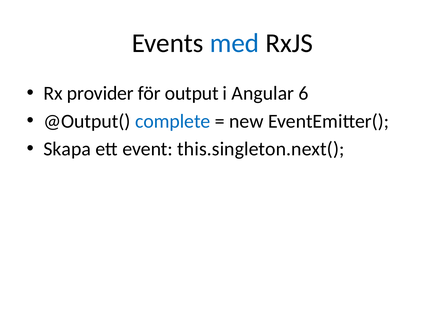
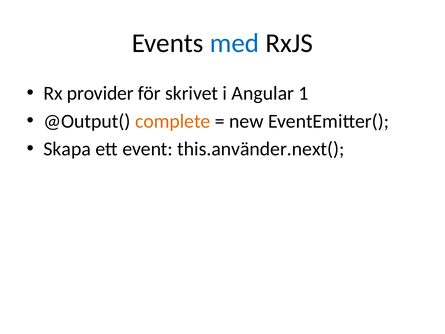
output: output -> skrivet
6: 6 -> 1
complete colour: blue -> orange
this.singleton.next(: this.singleton.next( -> this.använder.next(
